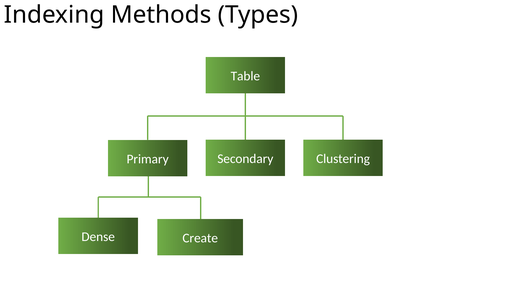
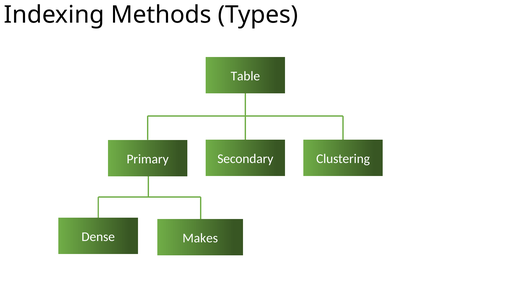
Create: Create -> Makes
